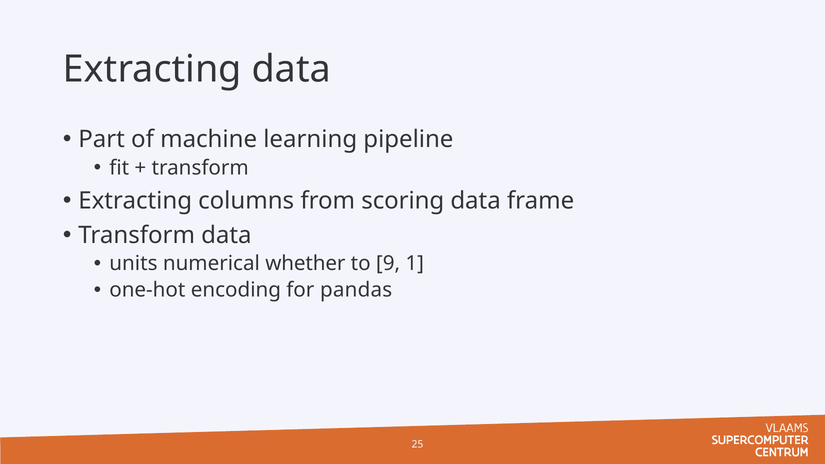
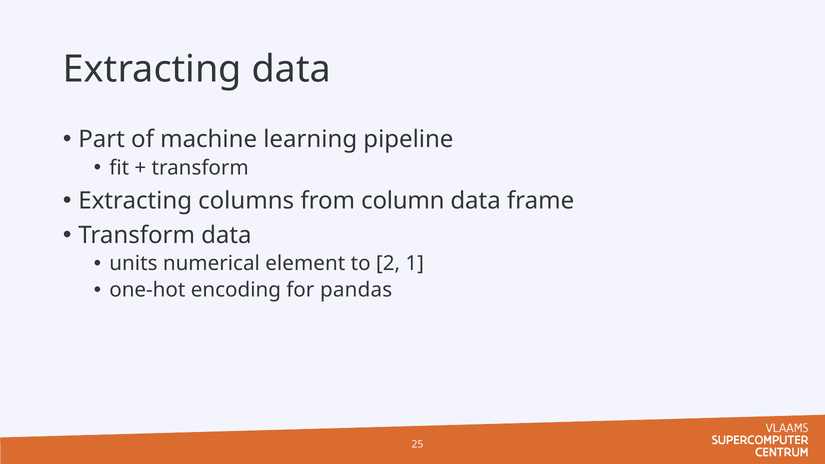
scoring: scoring -> column
whether: whether -> element
9: 9 -> 2
